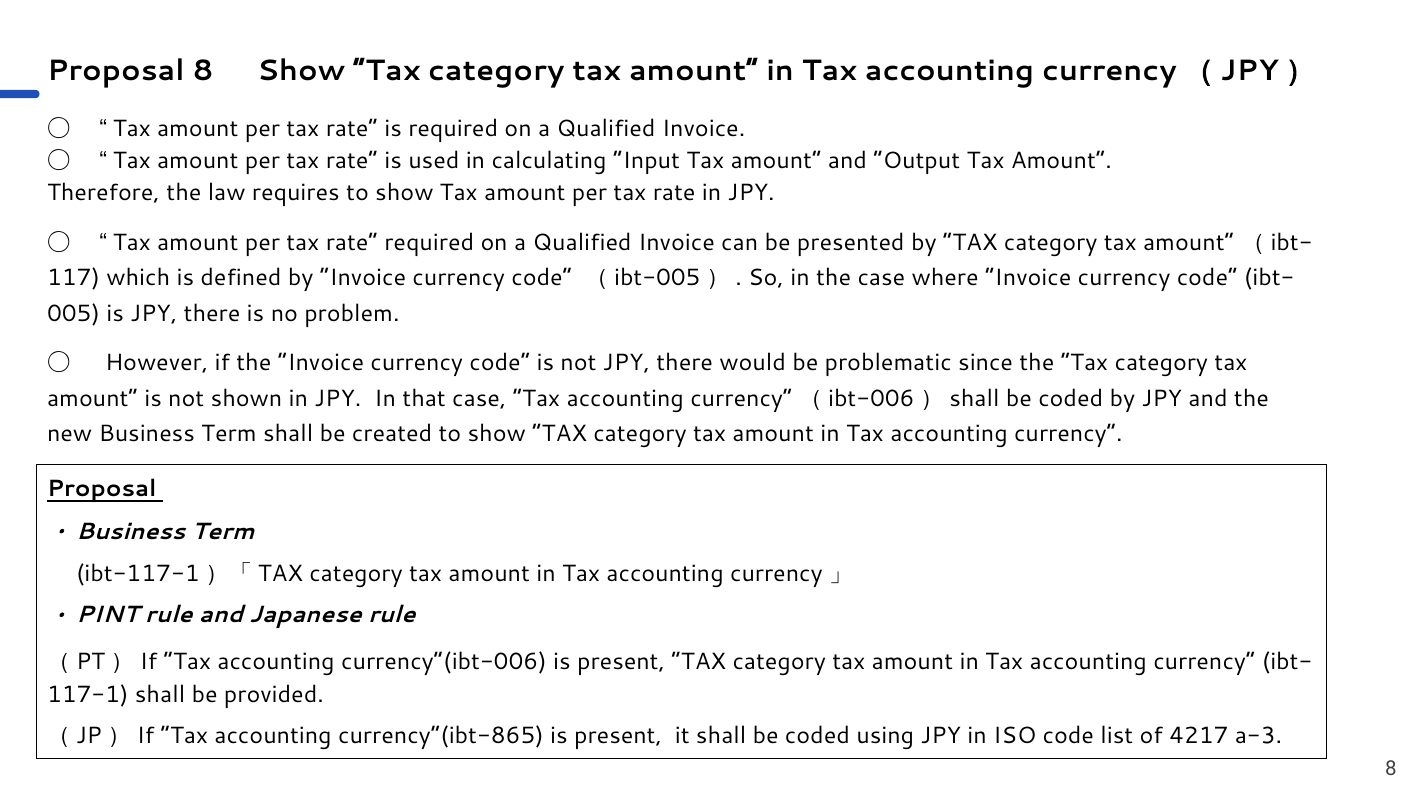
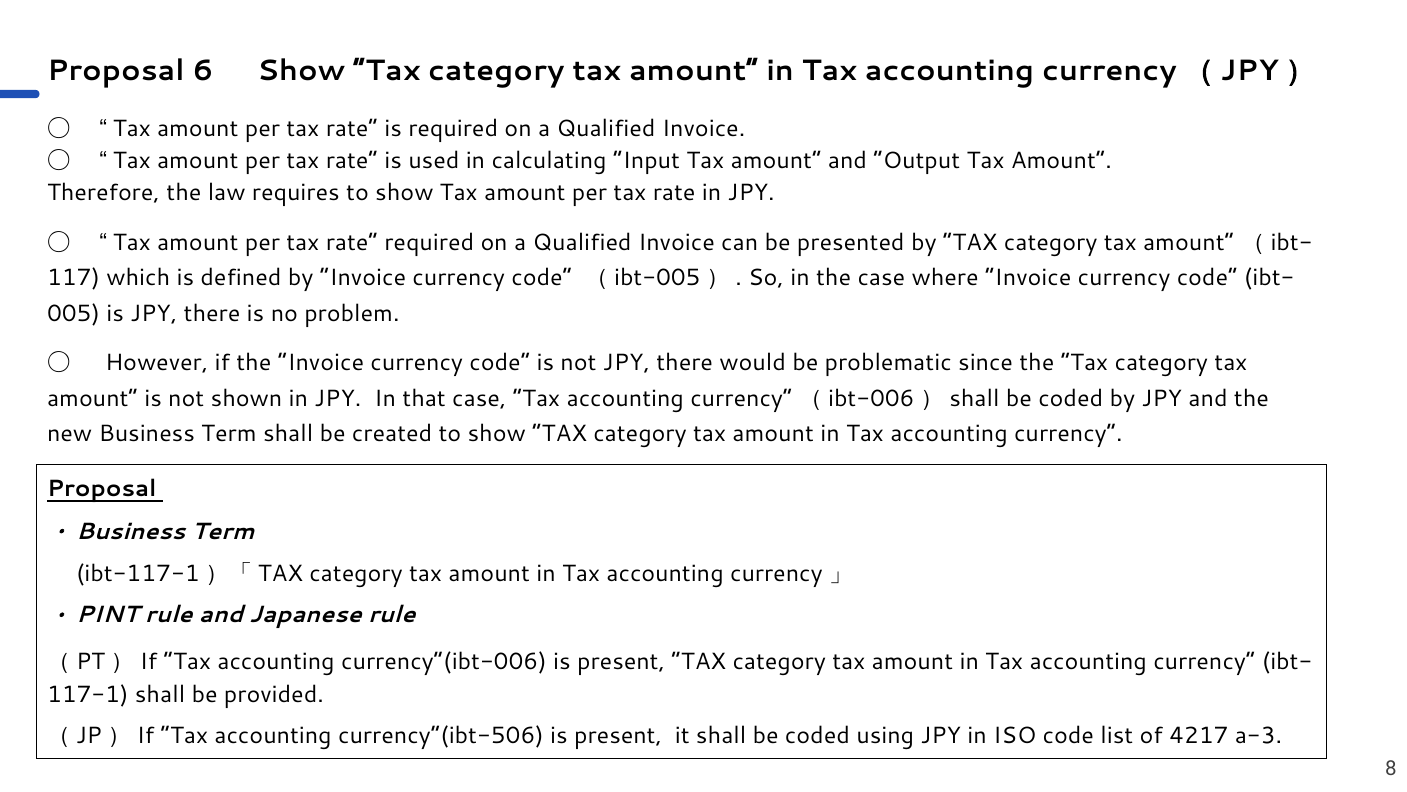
Proposal 8: 8 -> 6
currency“(ibt-865: currency“(ibt-865 -> currency“(ibt-506
